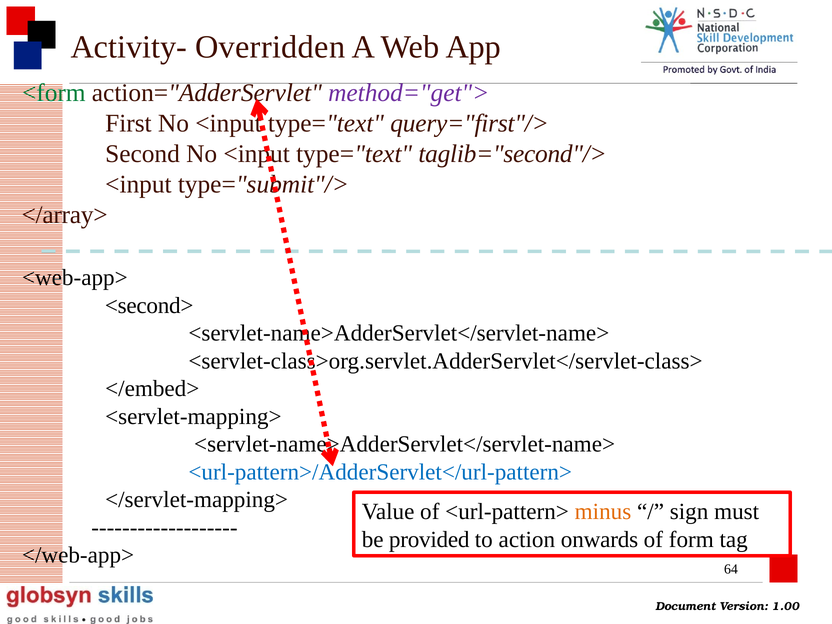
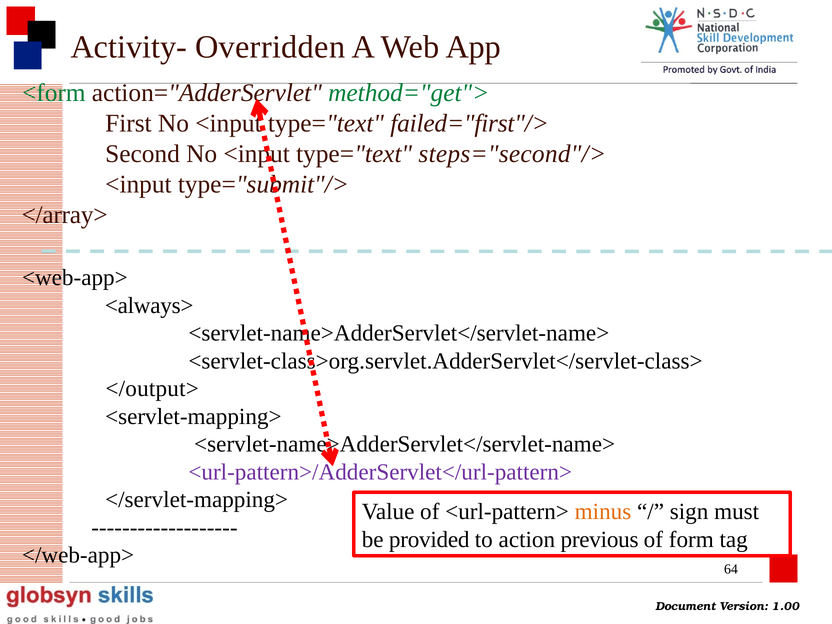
method="get"> colour: purple -> green
query="first"/>: query="first"/> -> failed="first"/>
taglib="second"/>: taglib="second"/> -> steps="second"/>
<second>: <second> -> <always>
</embed>: </embed> -> </output>
<url-pattern>/AdderServlet</url-pattern> colour: blue -> purple
onwards: onwards -> previous
